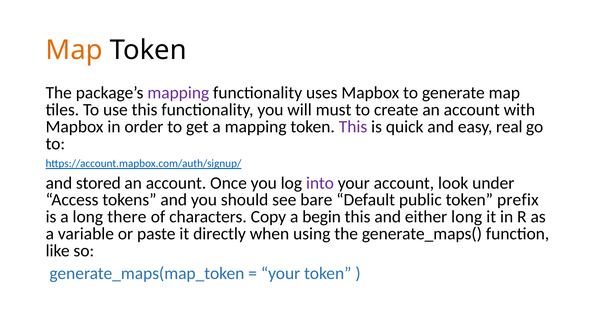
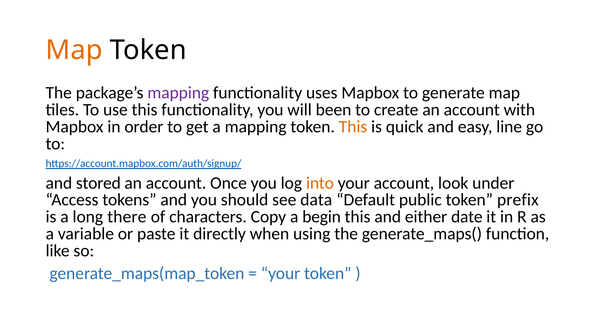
must: must -> been
This at (353, 127) colour: purple -> orange
real: real -> line
into colour: purple -> orange
bare: bare -> data
either long: long -> date
